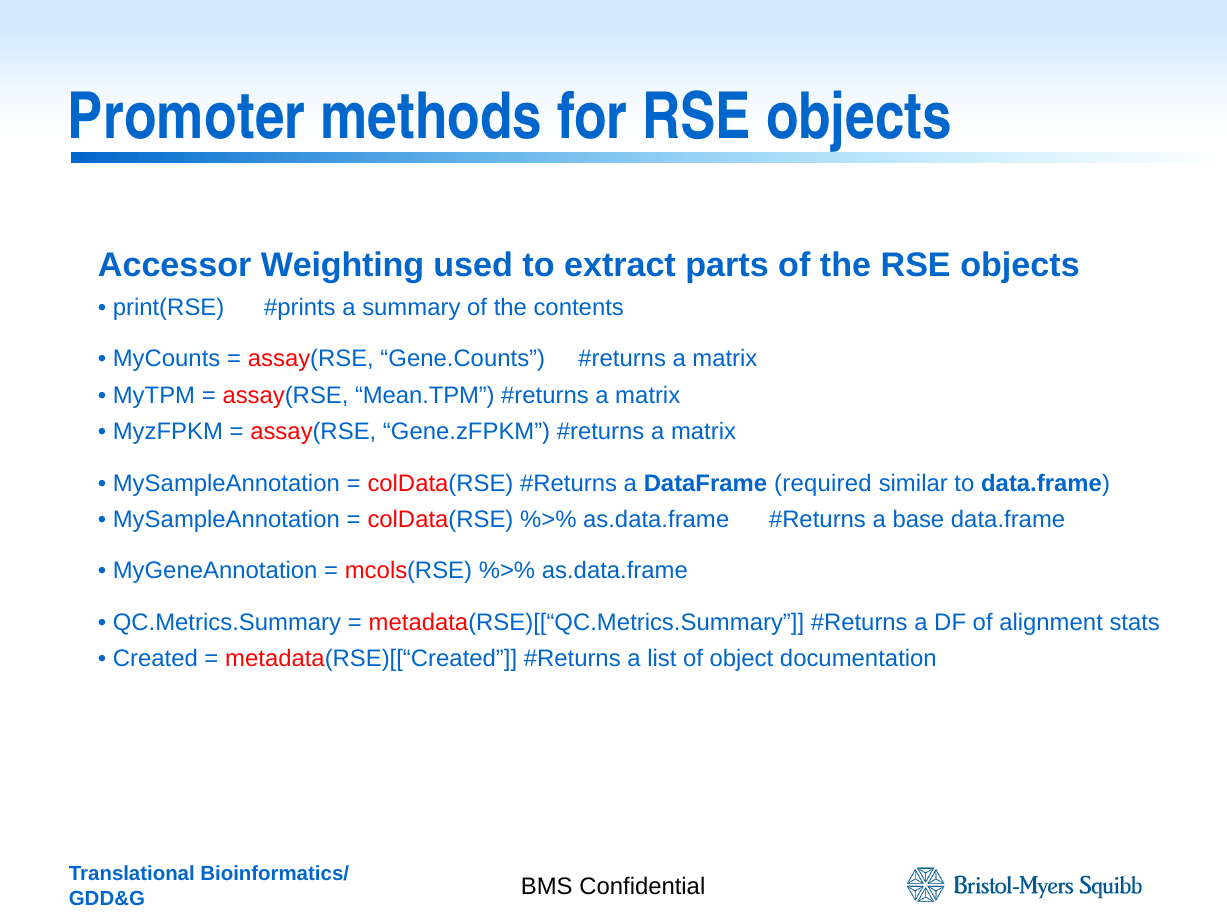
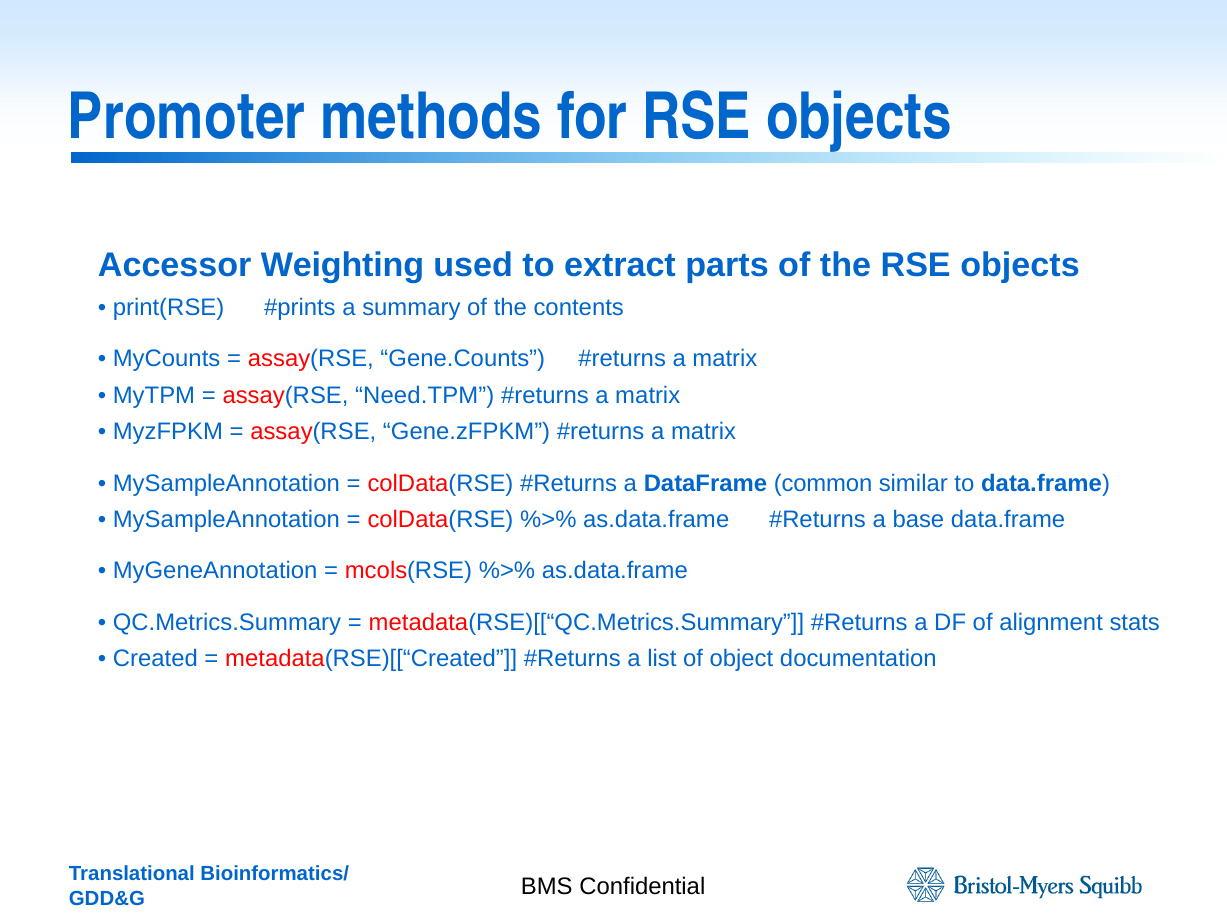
Mean.TPM: Mean.TPM -> Need.TPM
required: required -> common
